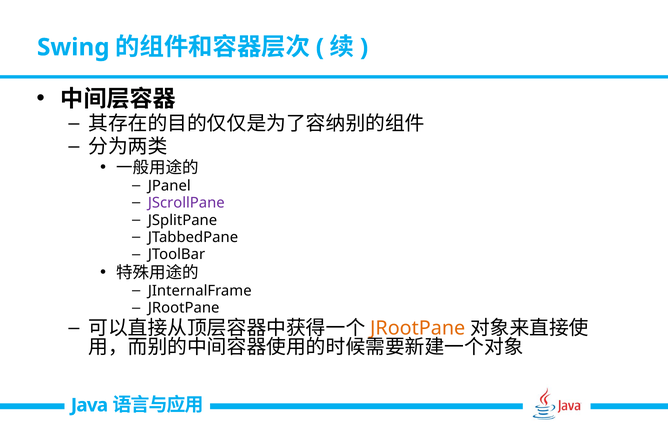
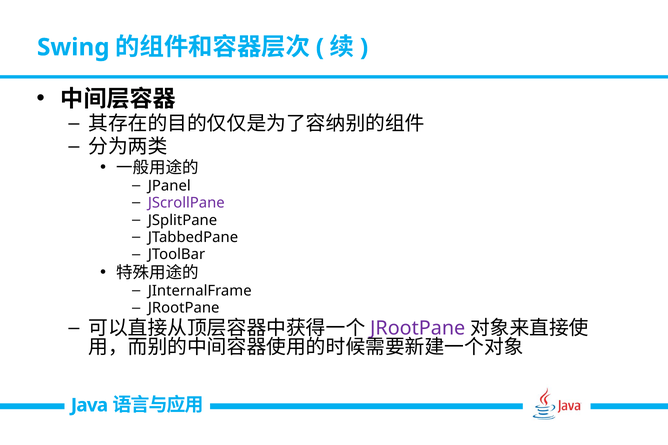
JRootPane at (418, 329) colour: orange -> purple
